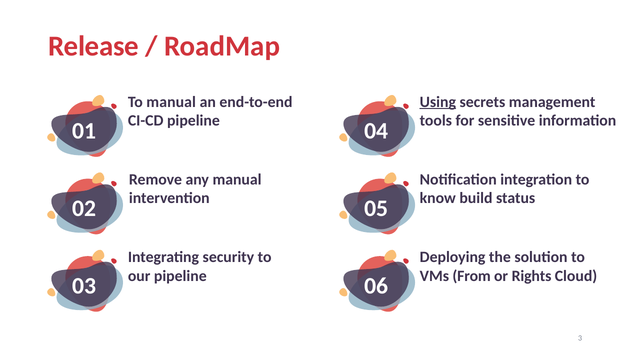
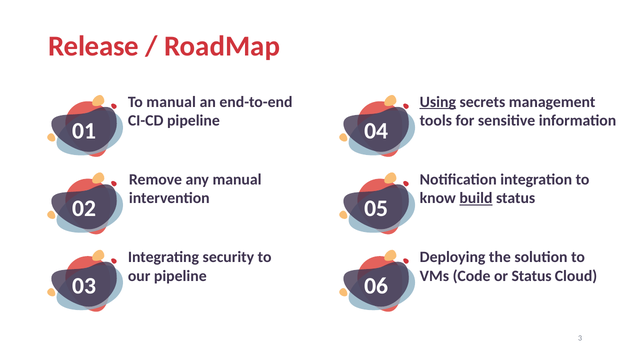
build underline: none -> present
From: From -> Code
or Rights: Rights -> Status
